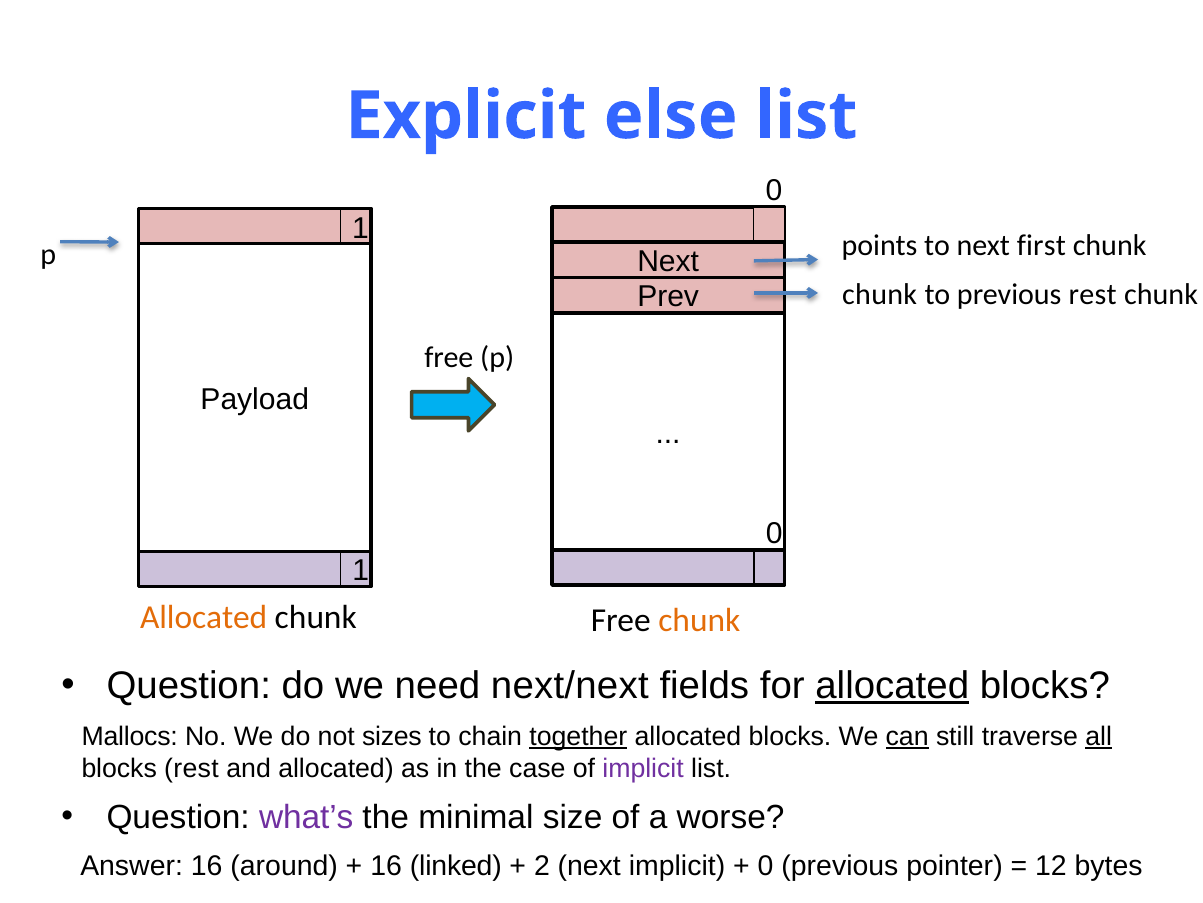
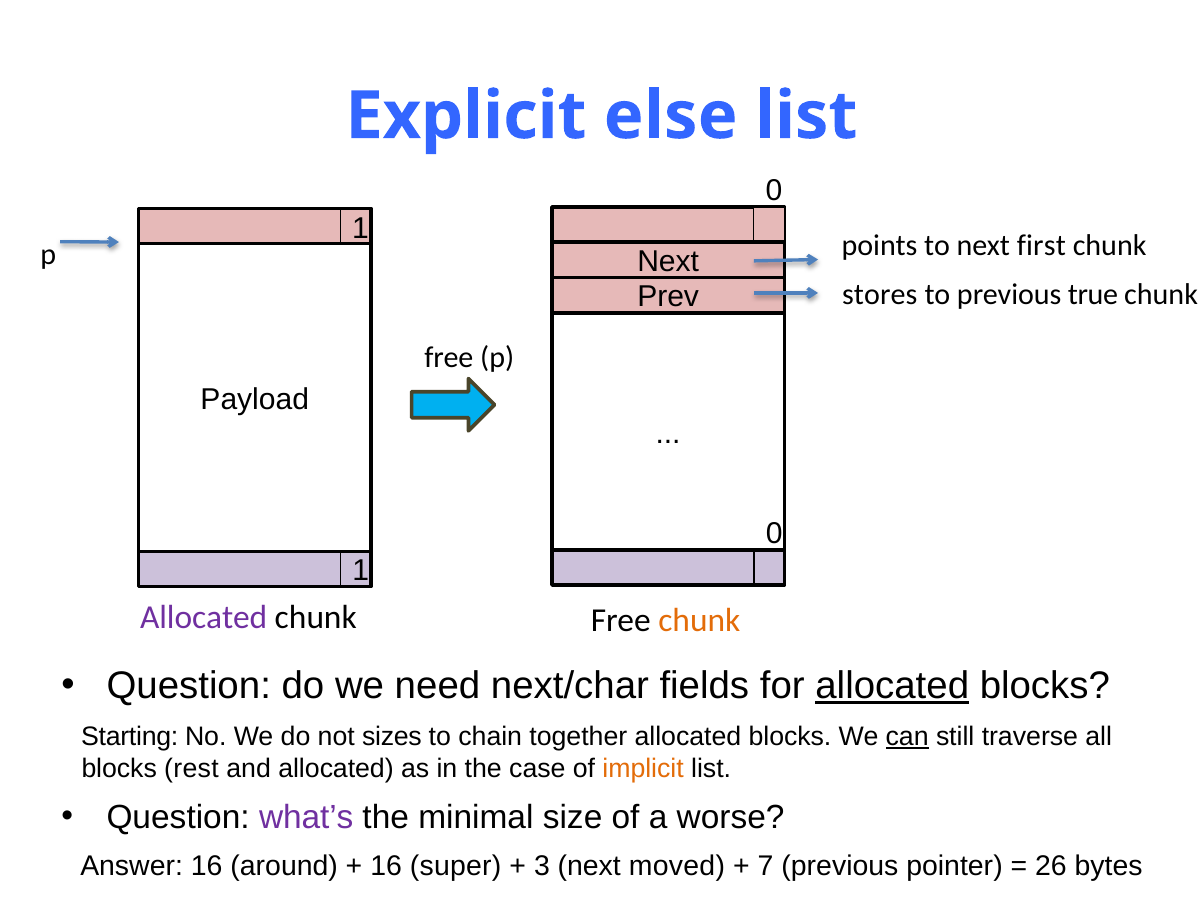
chunk at (880, 294): chunk -> stores
previous rest: rest -> true
Allocated at (204, 617) colour: orange -> purple
next/next: next/next -> next/char
Mallocs: Mallocs -> Starting
together underline: present -> none
all underline: present -> none
implicit at (643, 768) colour: purple -> orange
linked: linked -> super
2: 2 -> 3
next implicit: implicit -> moved
0 at (766, 865): 0 -> 7
12: 12 -> 26
